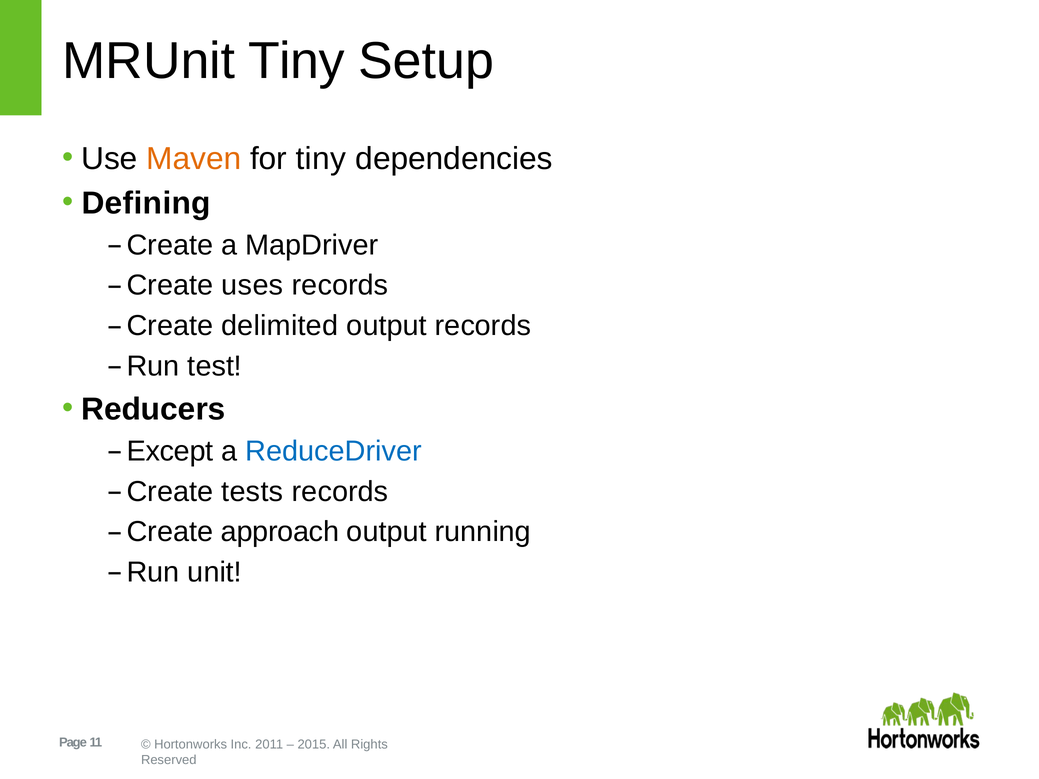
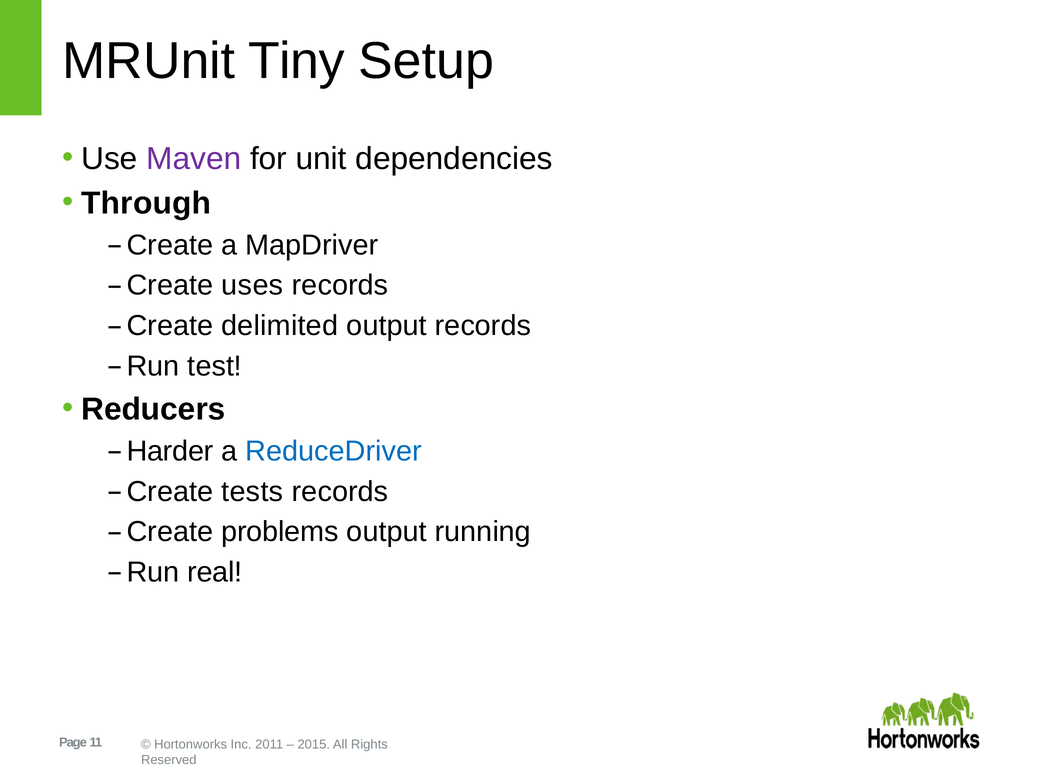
Maven colour: orange -> purple
for tiny: tiny -> unit
Defining: Defining -> Through
Except: Except -> Harder
approach: approach -> problems
unit: unit -> real
